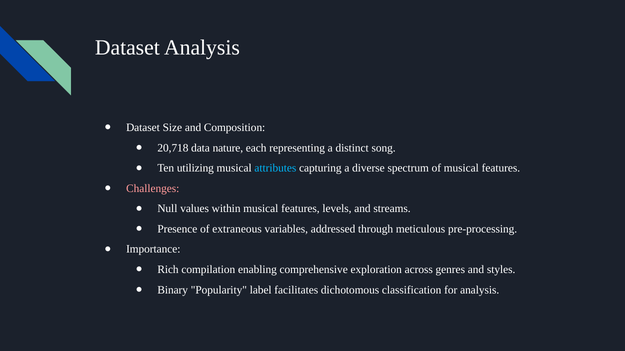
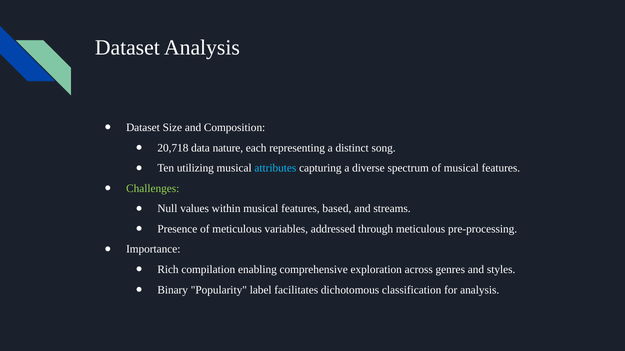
Challenges colour: pink -> light green
levels: levels -> based
of extraneous: extraneous -> meticulous
